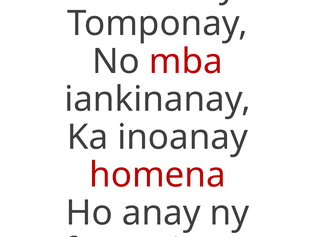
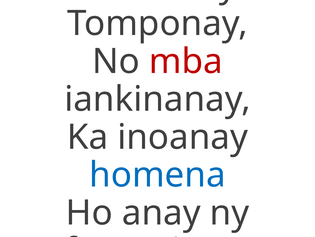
homena colour: red -> blue
